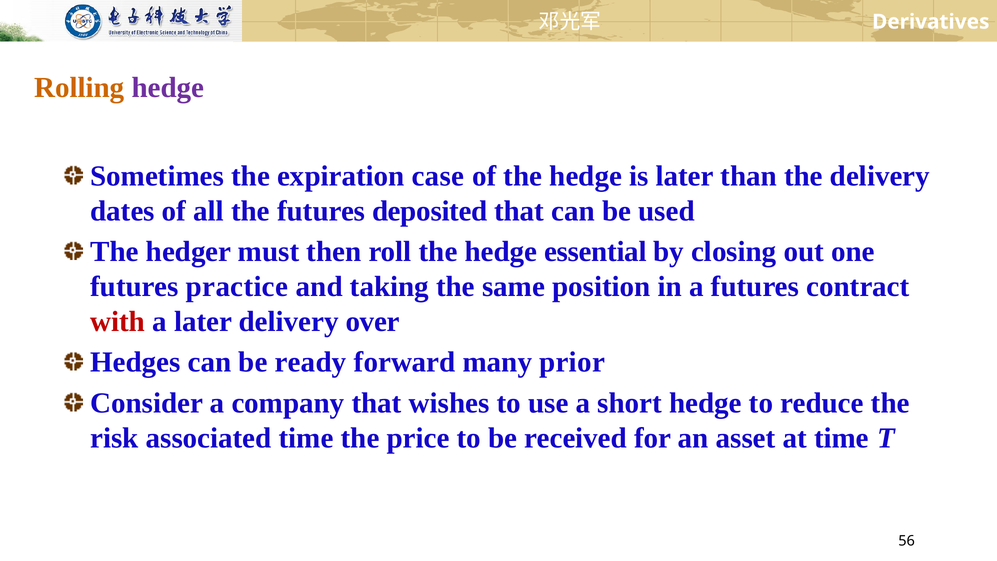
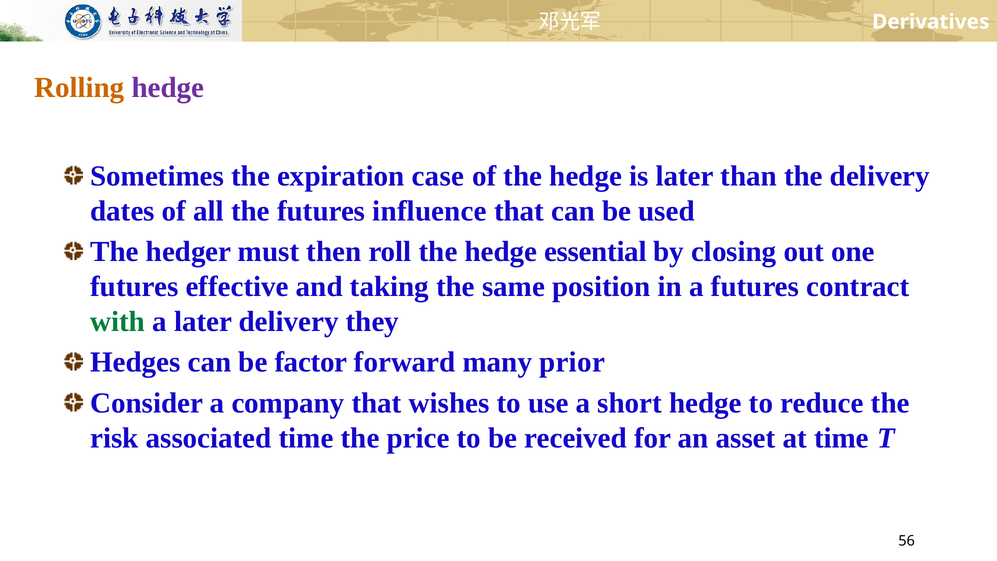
deposited: deposited -> influence
practice: practice -> effective
with colour: red -> green
over: over -> they
ready: ready -> factor
